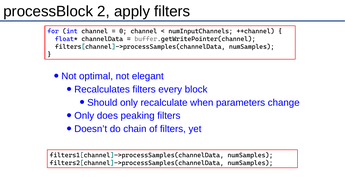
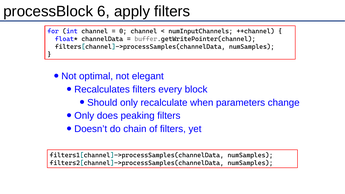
2: 2 -> 6
